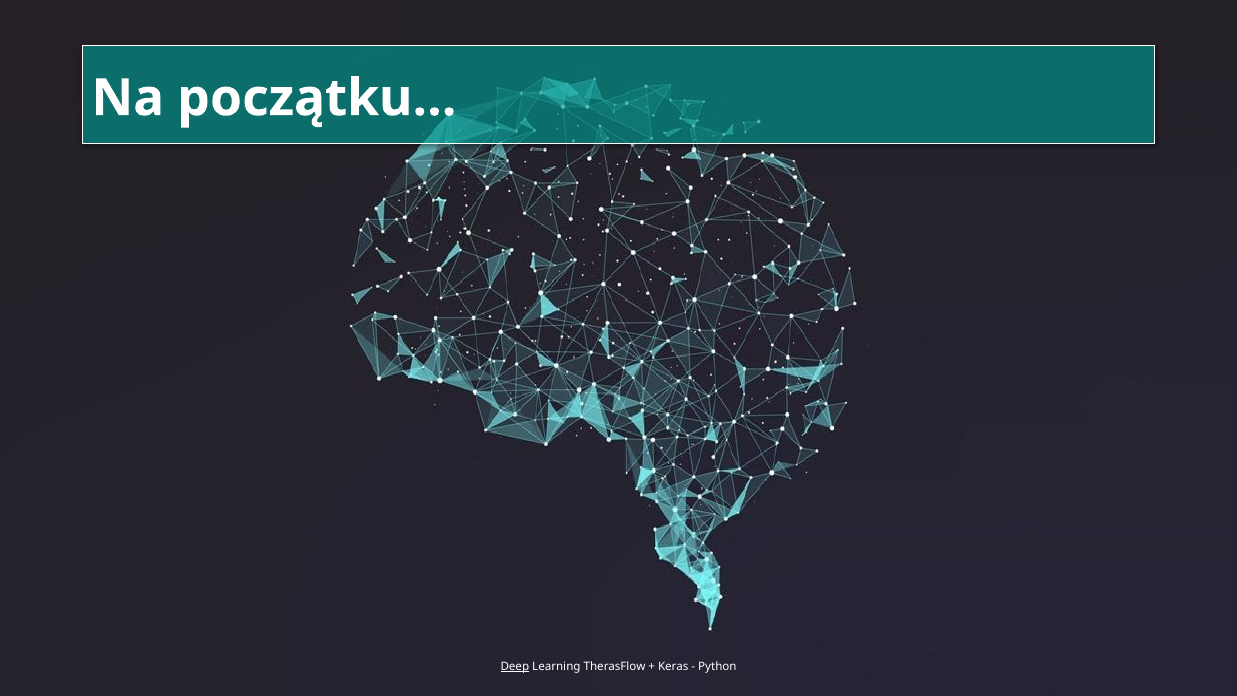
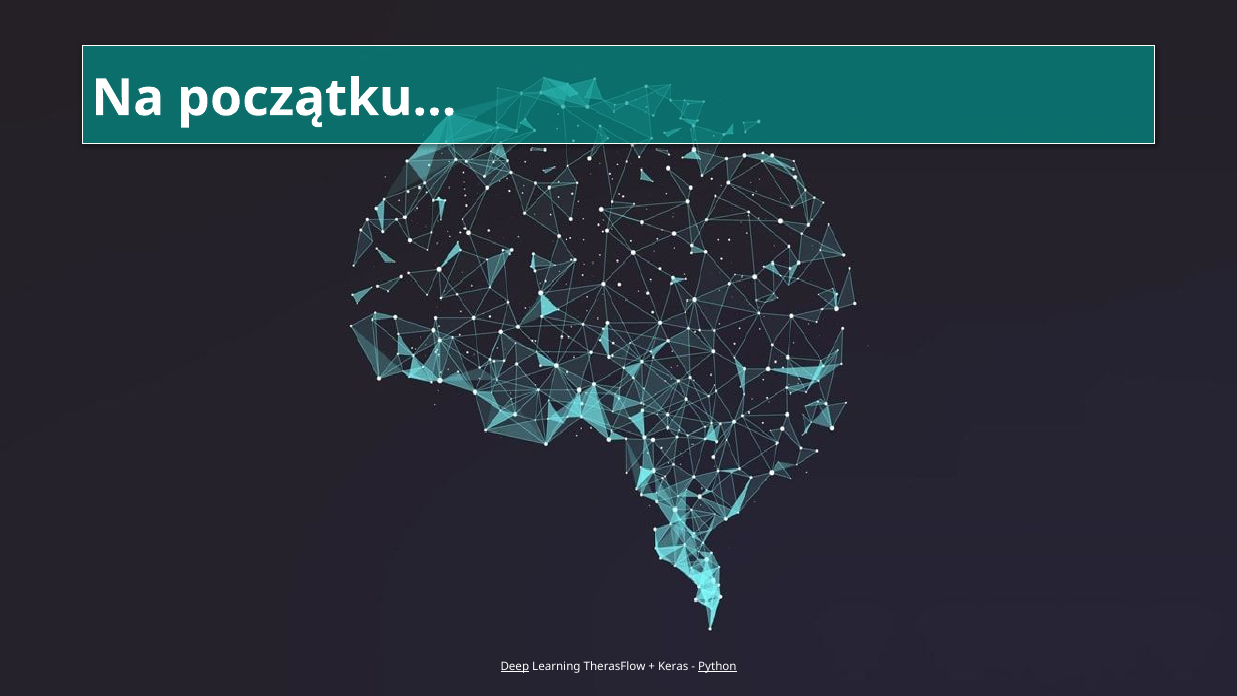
Python underline: none -> present
